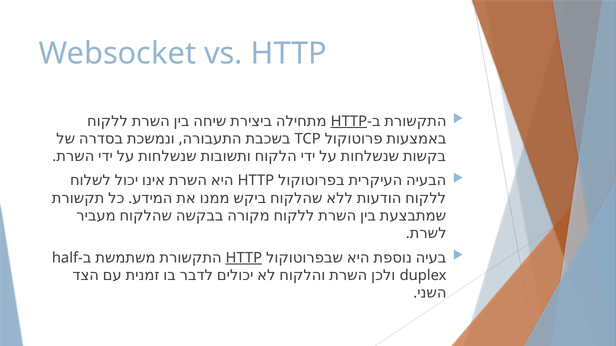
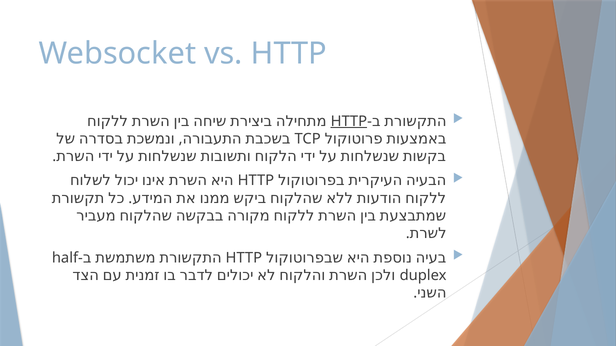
HTTP at (244, 258) underline: present -> none
